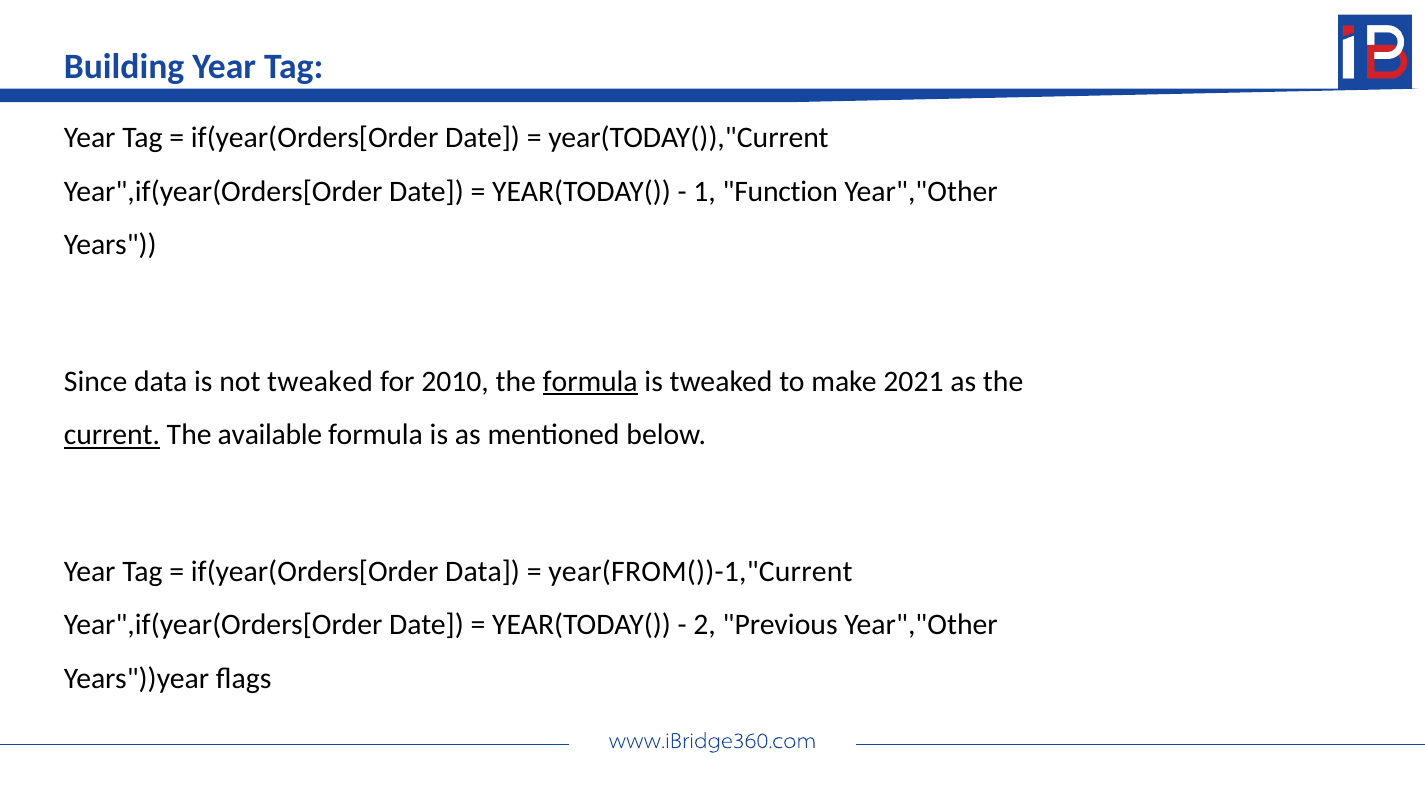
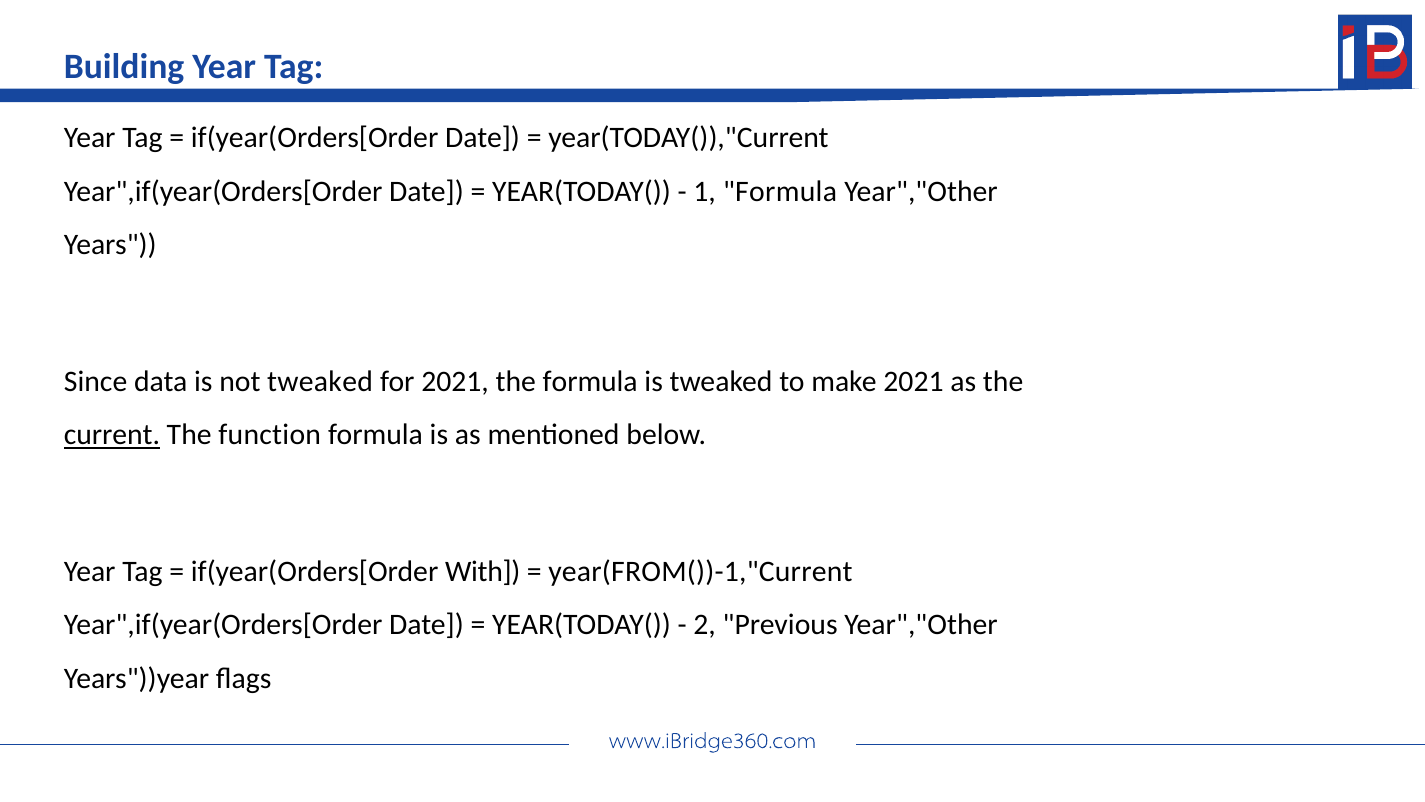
1 Function: Function -> Formula
for 2010: 2010 -> 2021
formula at (590, 381) underline: present -> none
available: available -> function
if(year(Orders[Order Data: Data -> With
